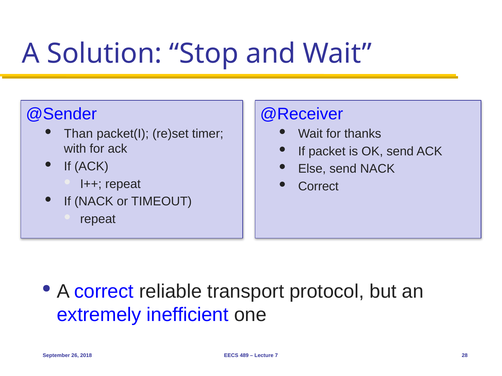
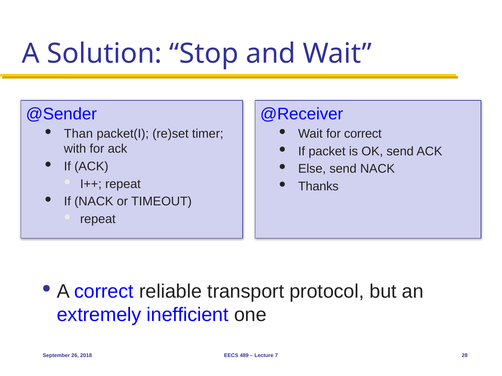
for thanks: thanks -> correct
Correct at (318, 187): Correct -> Thanks
